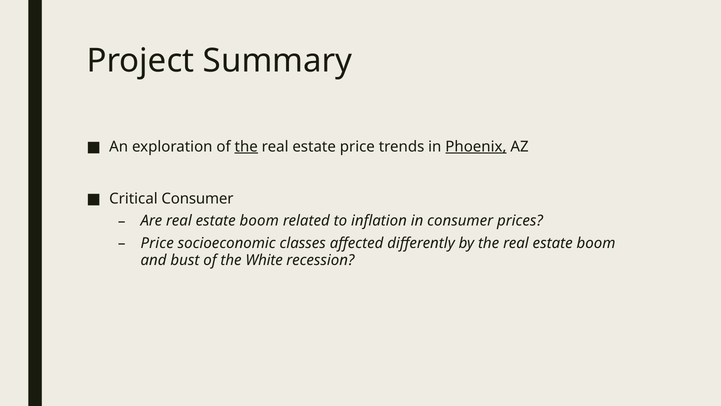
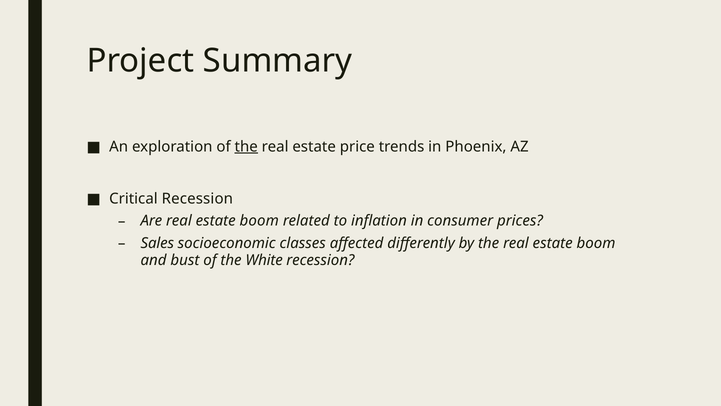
Phoenix underline: present -> none
Critical Consumer: Consumer -> Recession
Price at (157, 243): Price -> Sales
